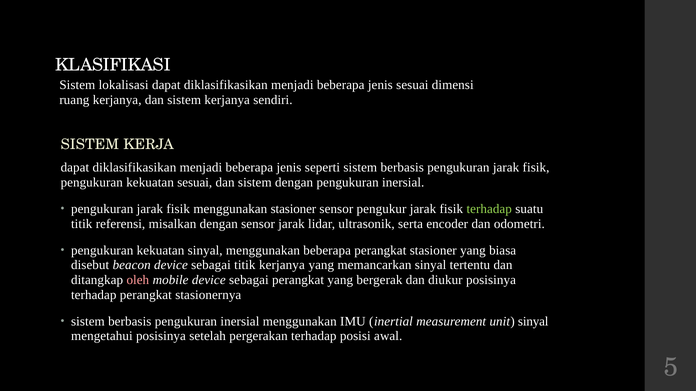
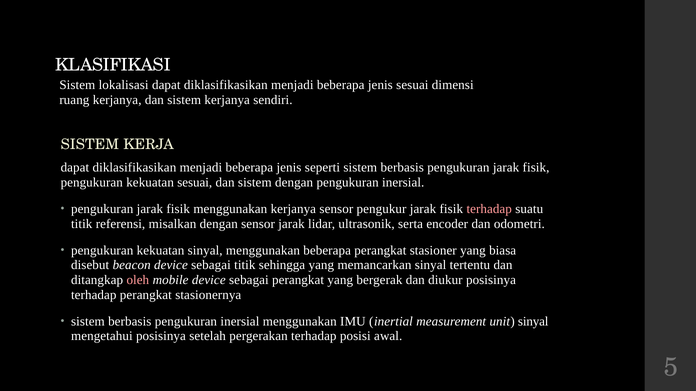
menggunakan stasioner: stasioner -> kerjanya
terhadap at (489, 209) colour: light green -> pink
titik kerjanya: kerjanya -> sehingga
